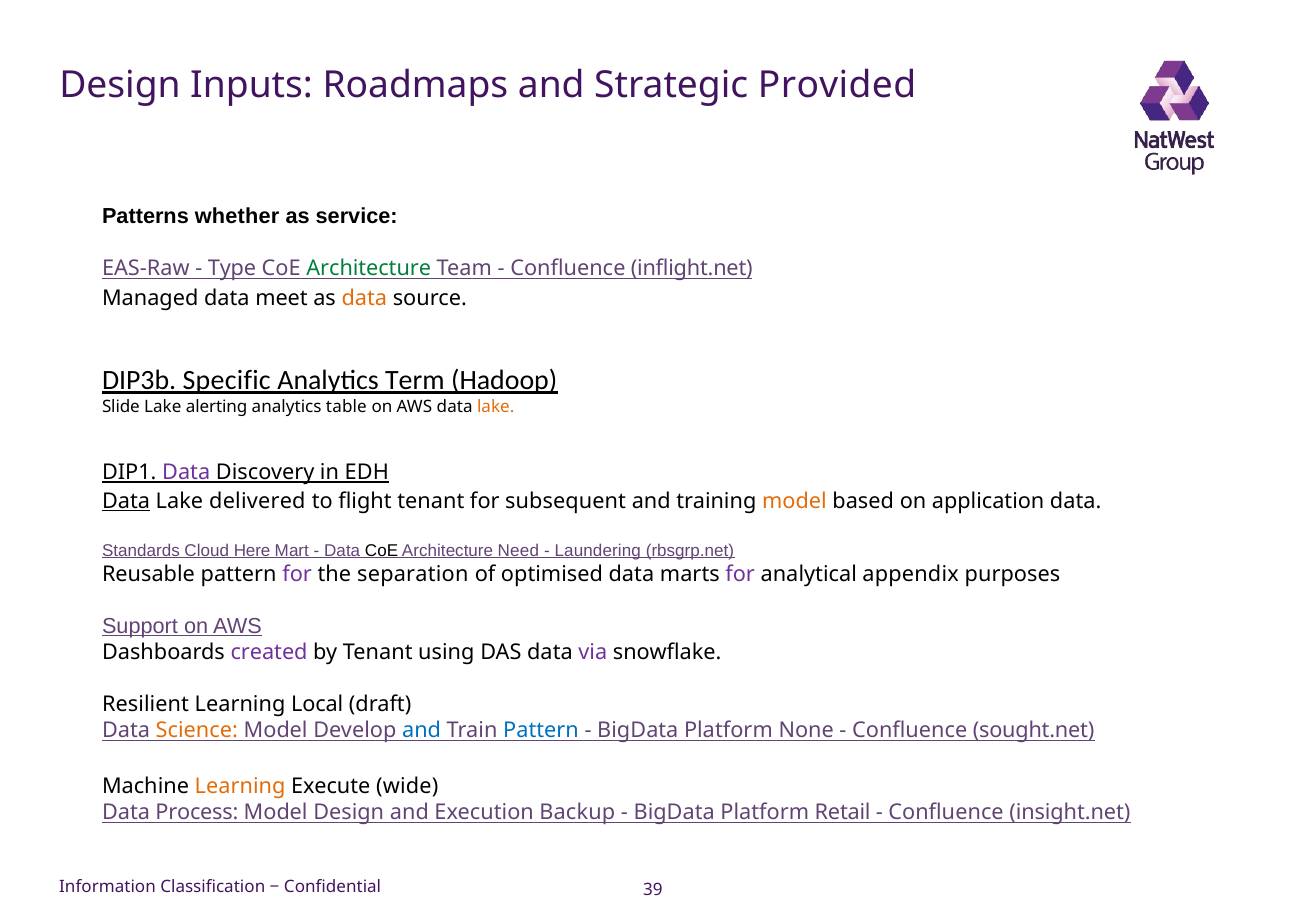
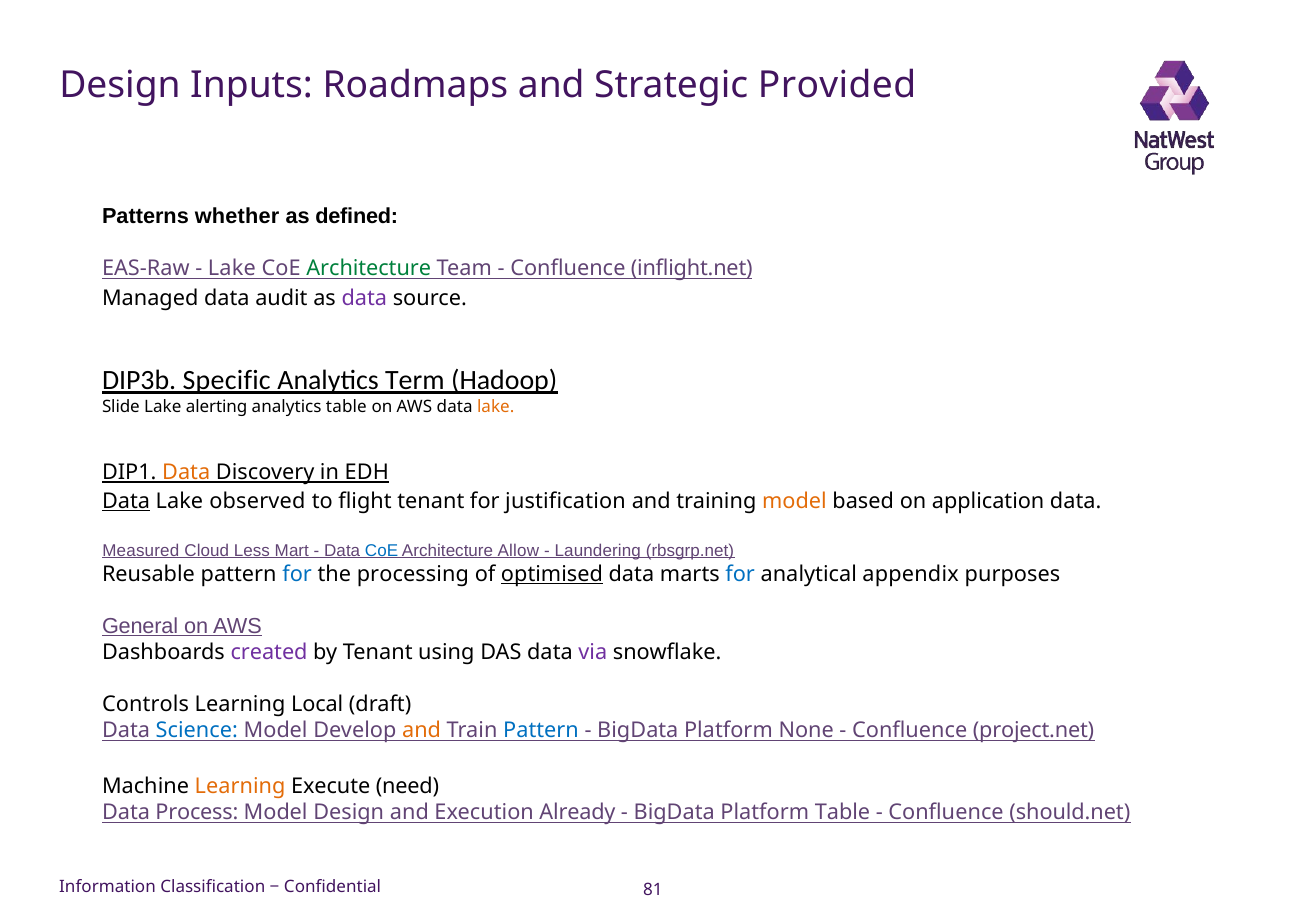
service: service -> defined
Type at (232, 269): Type -> Lake
meet: meet -> audit
data at (364, 298) colour: orange -> purple
Data at (186, 472) colour: purple -> orange
delivered: delivered -> observed
subsequent: subsequent -> justification
Standards: Standards -> Measured
Here: Here -> Less
CoE at (382, 550) colour: black -> blue
Need: Need -> Allow
for at (297, 574) colour: purple -> blue
separation: separation -> processing
optimised underline: none -> present
for at (740, 574) colour: purple -> blue
Support: Support -> General
Resilient: Resilient -> Controls
Science colour: orange -> blue
and at (422, 730) colour: blue -> orange
sought.net: sought.net -> project.net
wide: wide -> need
Backup: Backup -> Already
Platform Retail: Retail -> Table
insight.net: insight.net -> should.net
39: 39 -> 81
